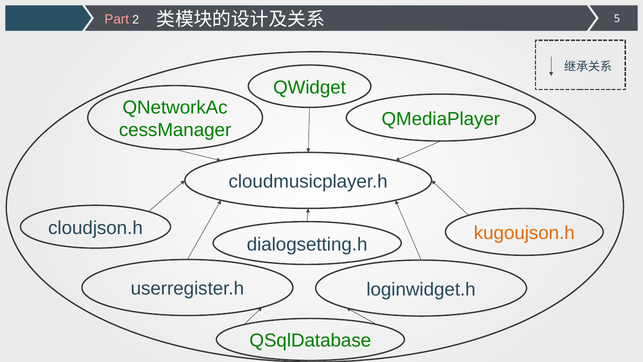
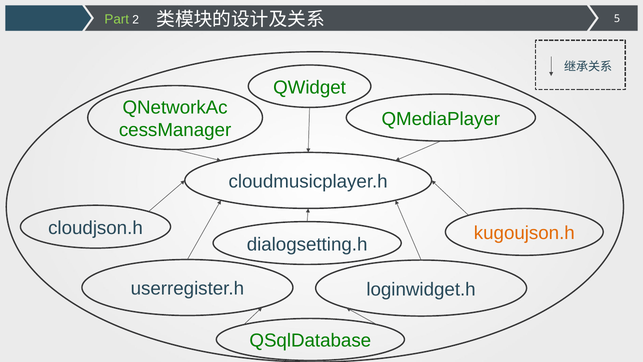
Part colour: pink -> light green
